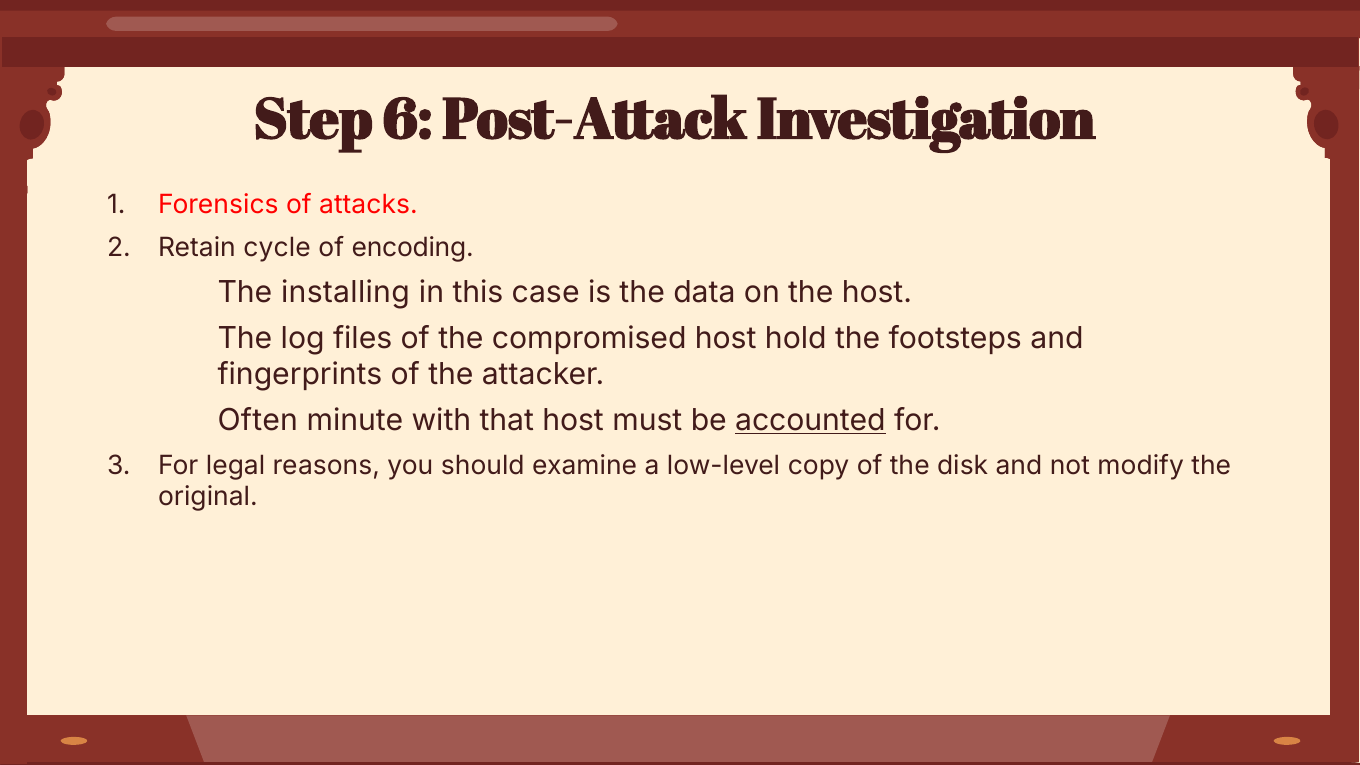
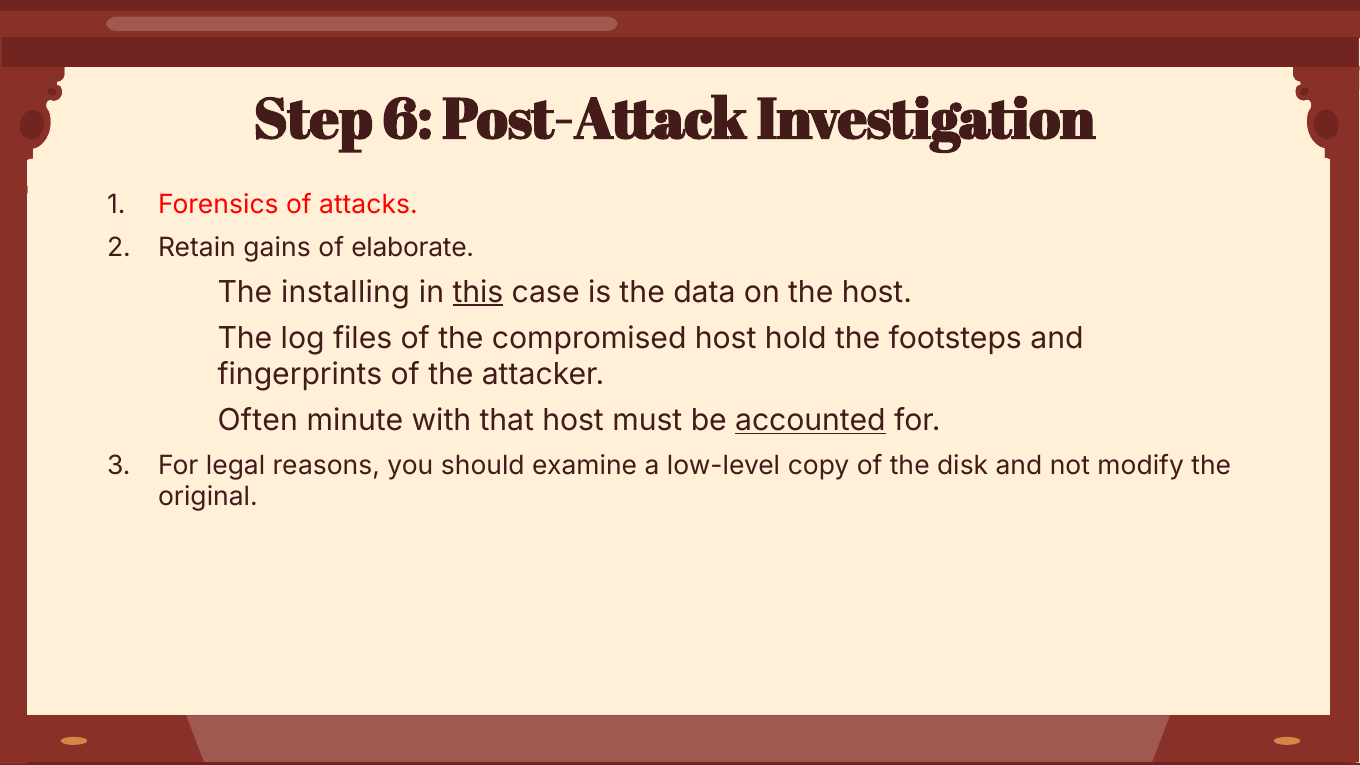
cycle: cycle -> gains
encoding: encoding -> elaborate
this underline: none -> present
